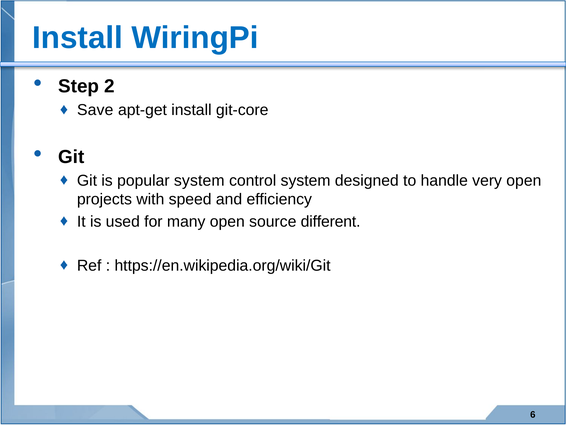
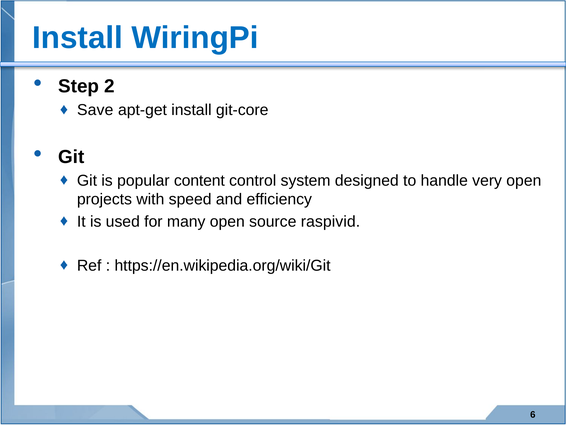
popular system: system -> content
different: different -> raspivid
